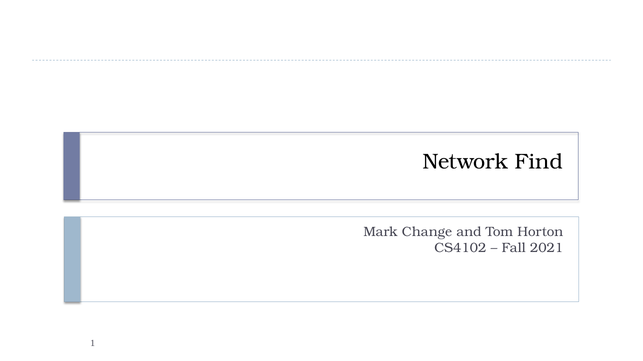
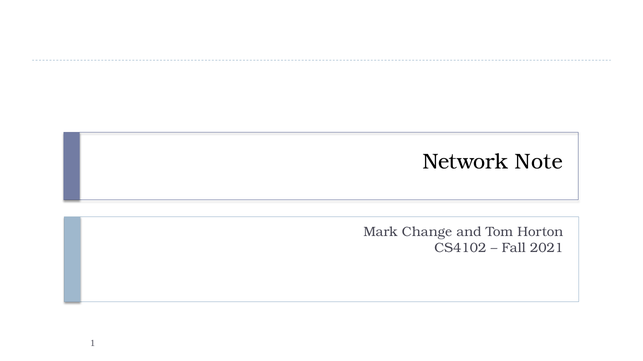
Find: Find -> Note
